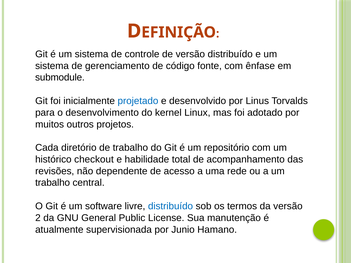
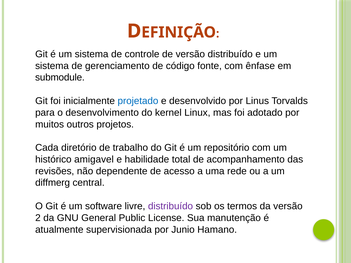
checkout: checkout -> amigavel
trabalho at (53, 183): trabalho -> diffmerg
distribuído at (170, 206) colour: blue -> purple
